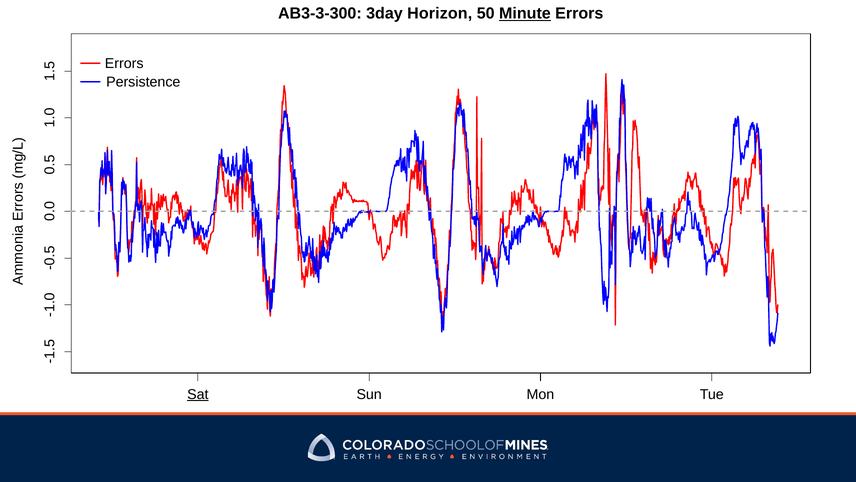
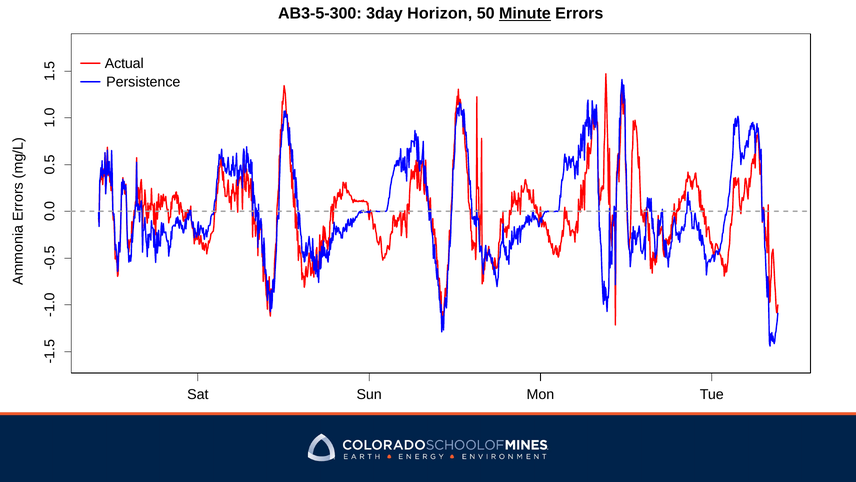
AB3-3-300: AB3-3-300 -> AB3-5-300
Errors at (124, 64): Errors -> Actual
Sat underline: present -> none
